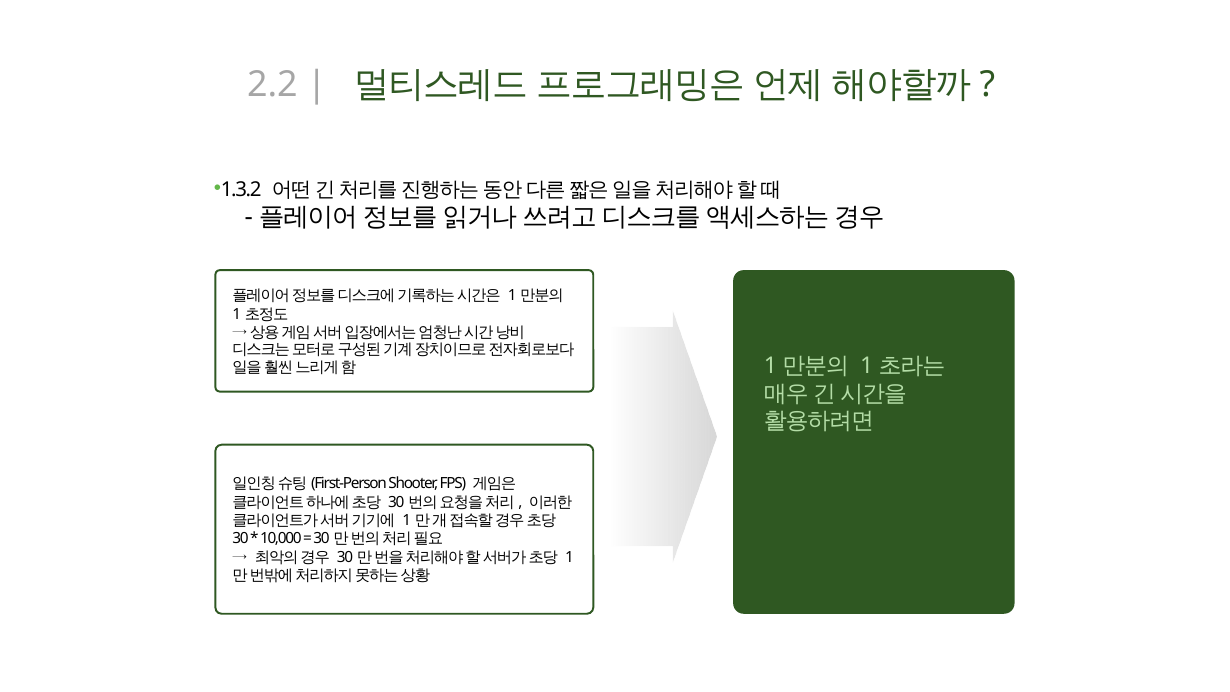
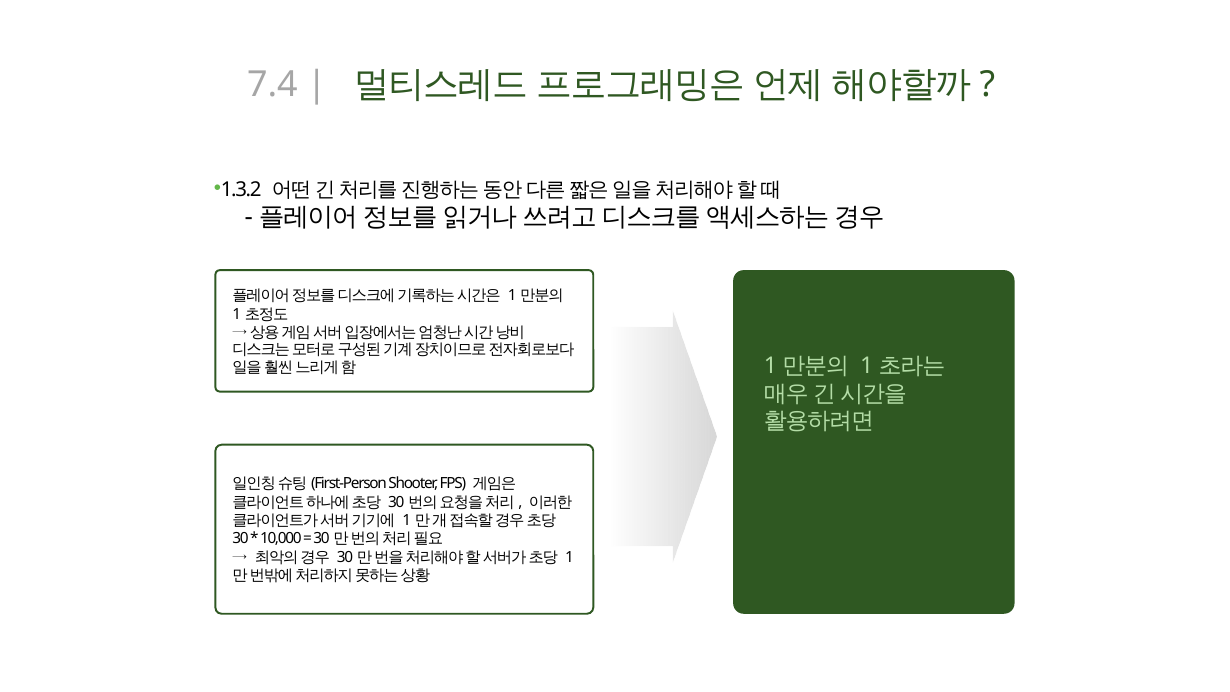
2.2: 2.2 -> 7.4
